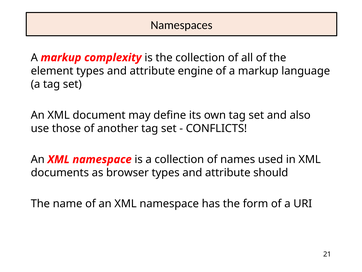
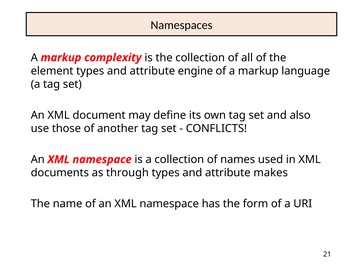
browser: browser -> through
should: should -> makes
